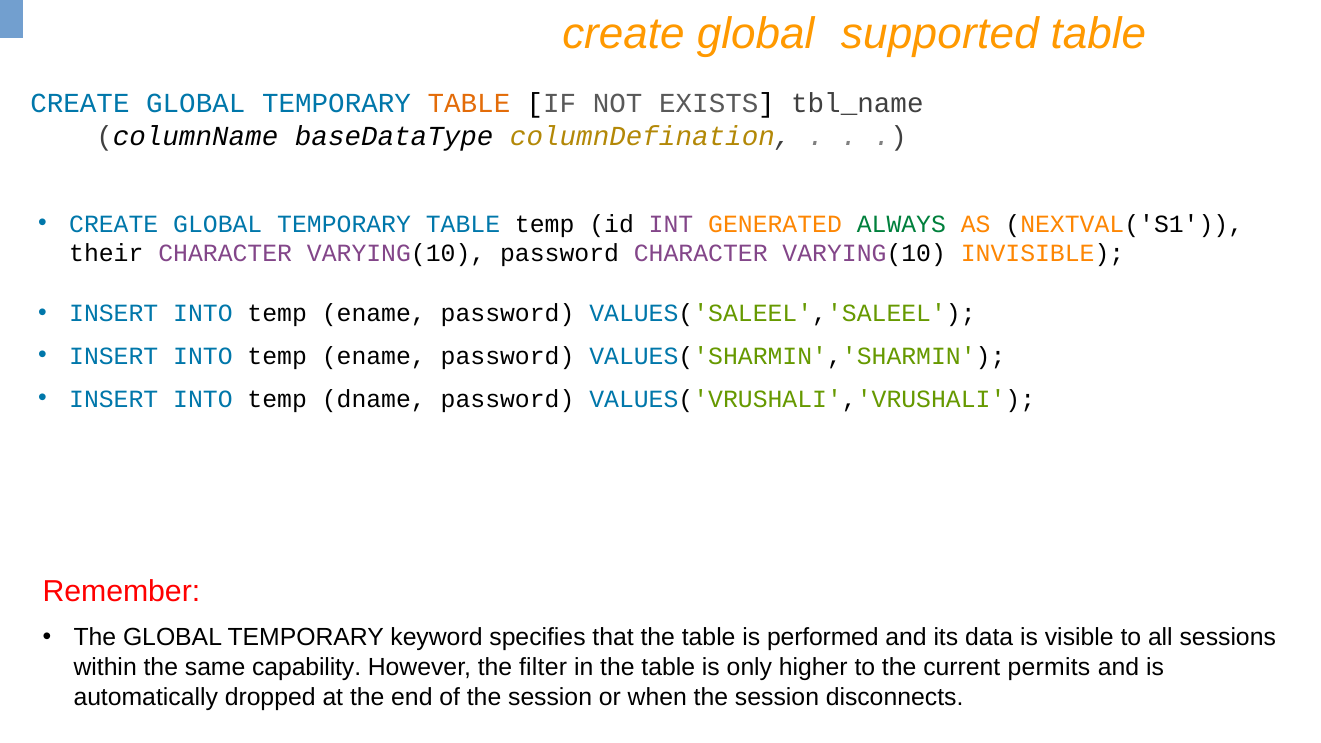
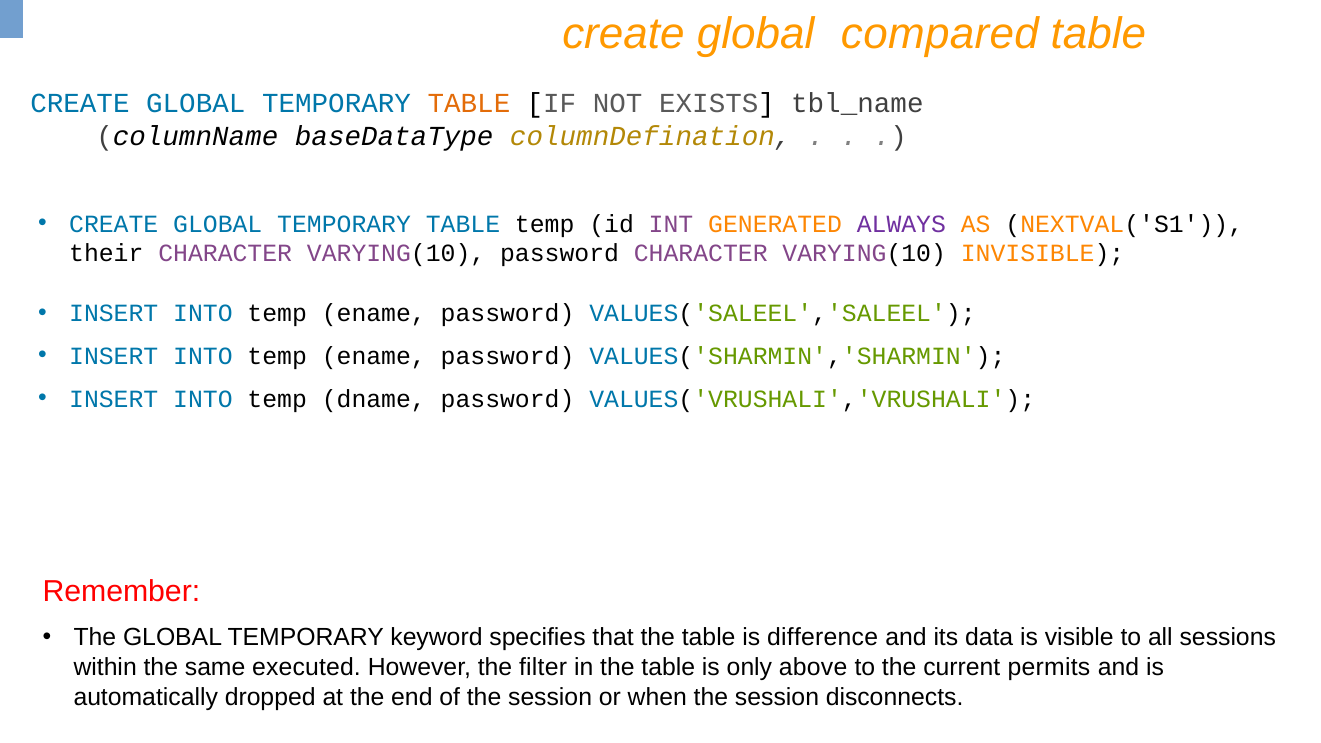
supported: supported -> compared
ALWAYS colour: green -> purple
performed: performed -> difference
capability: capability -> executed
higher: higher -> above
